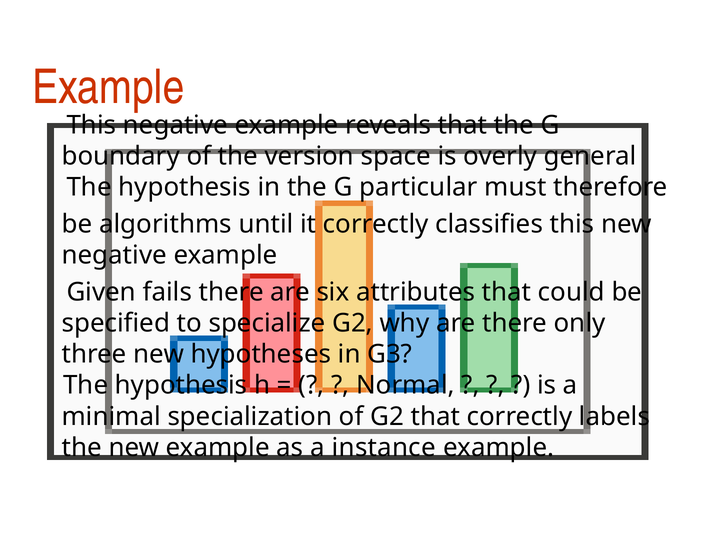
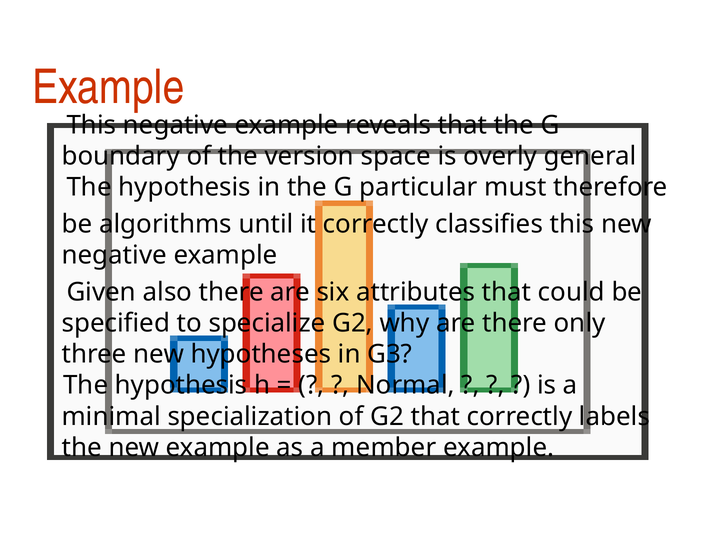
fails: fails -> also
instance: instance -> member
